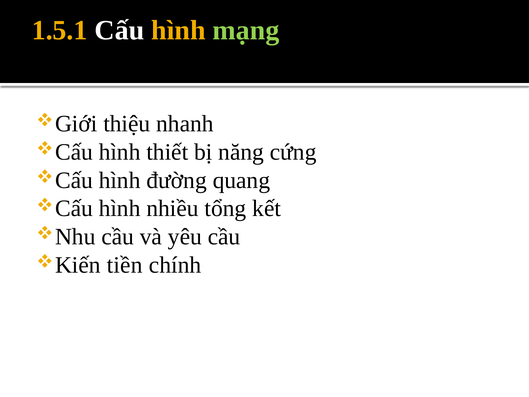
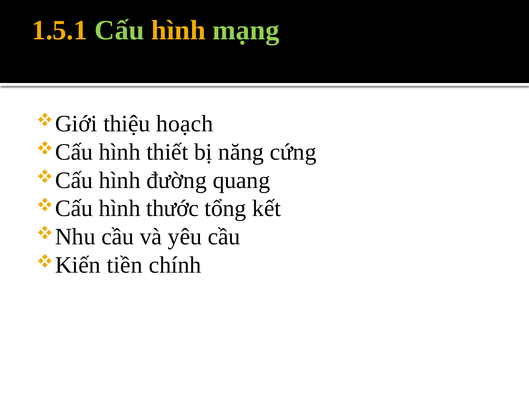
Cấu colour: white -> light green
nhanh: nhanh -> hoạch
nhiều: nhiều -> thước
